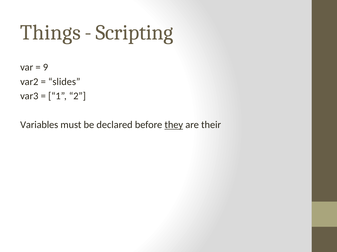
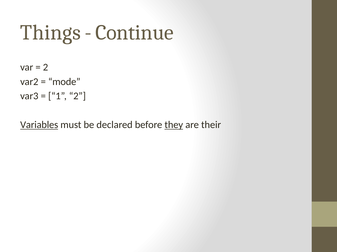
Scripting: Scripting -> Continue
9 at (46, 68): 9 -> 2
slides: slides -> mode
Variables underline: none -> present
